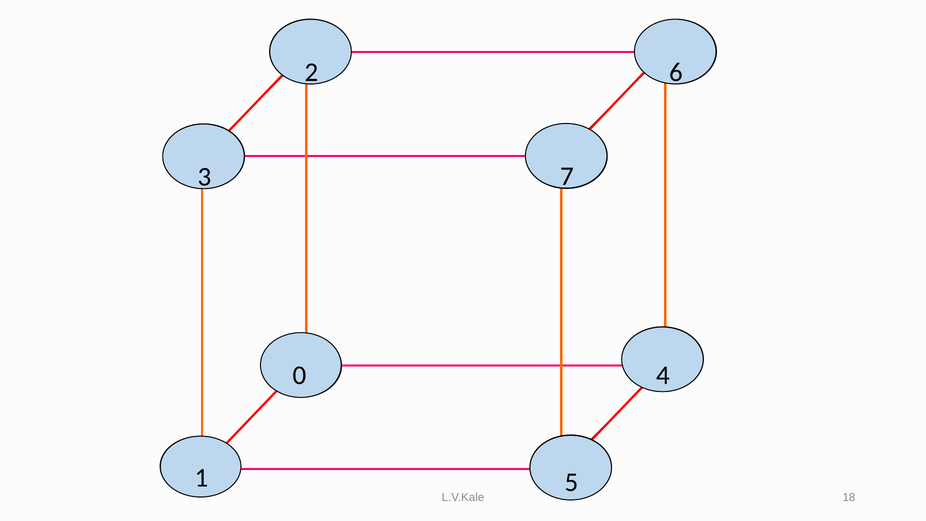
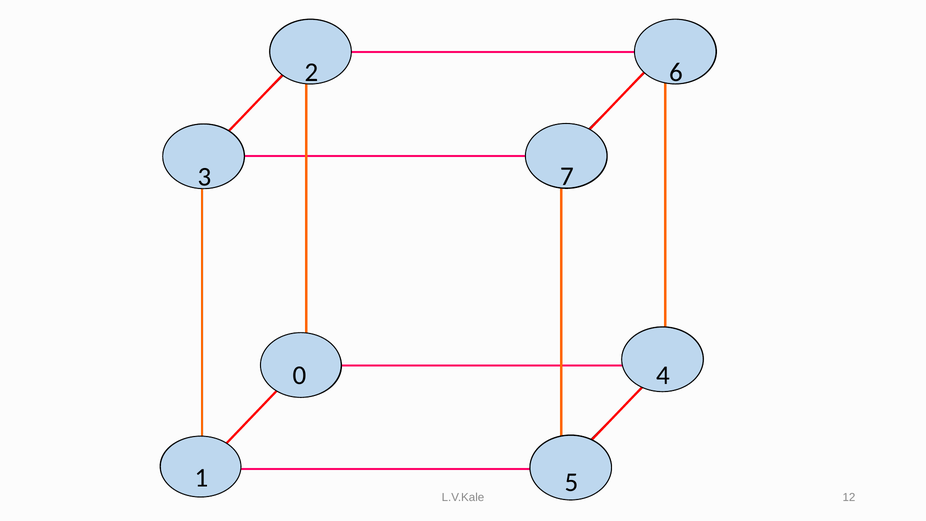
L.V.Kale 18: 18 -> 12
